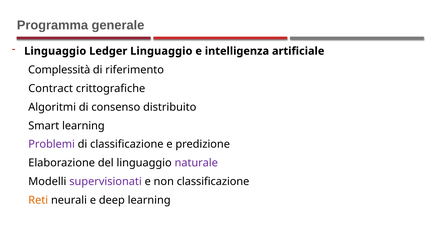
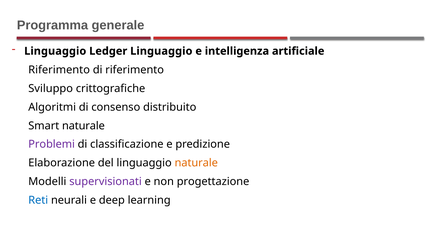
Complessità at (59, 70): Complessità -> Riferimento
Contract: Contract -> Sviluppo
Smart learning: learning -> naturale
naturale at (196, 163) colour: purple -> orange
non classificazione: classificazione -> progettazione
Reti colour: orange -> blue
